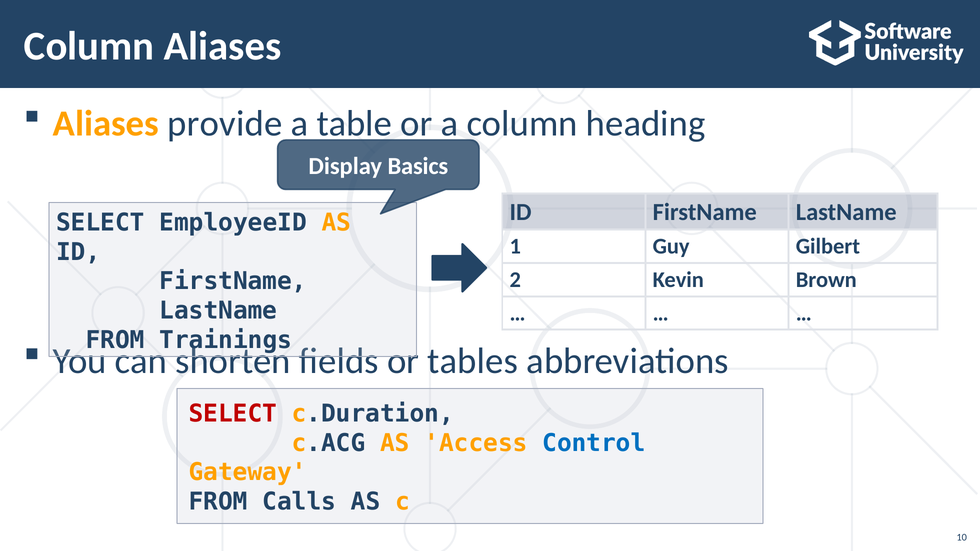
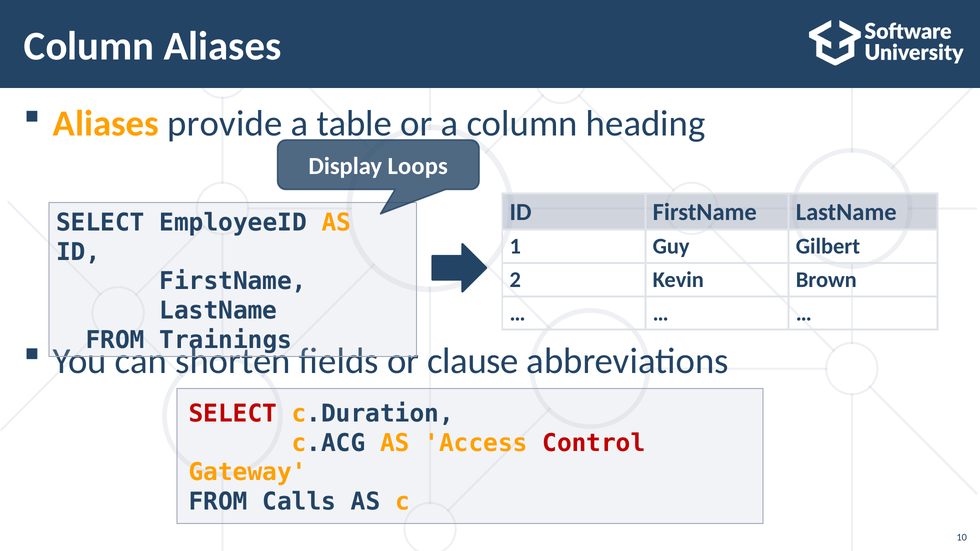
Basics: Basics -> Loops
tables: tables -> clause
Control colour: blue -> red
